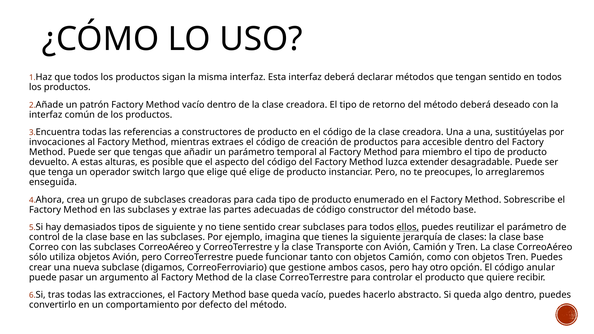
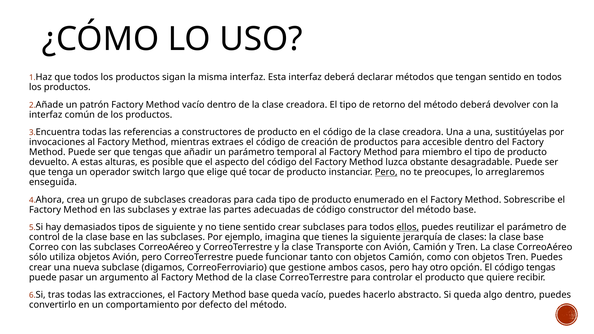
deseado: deseado -> devolver
extender: extender -> obstante
qué elige: elige -> tocar
Pero at (386, 172) underline: none -> present
código anular: anular -> tengas
